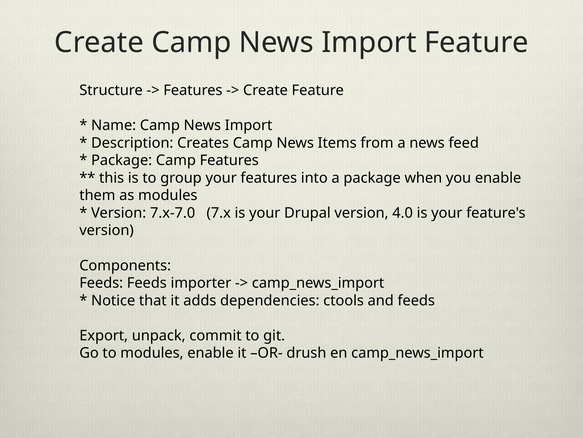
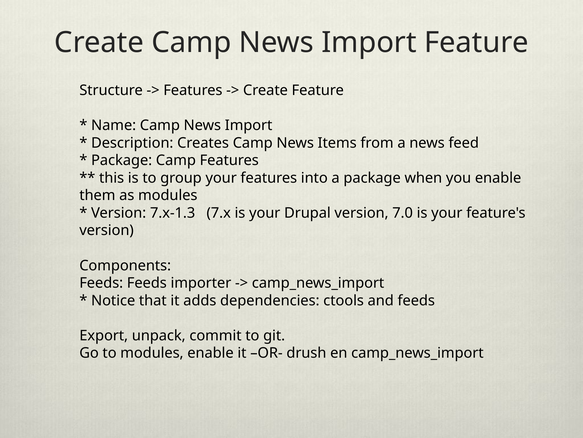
7.x-7.0: 7.x-7.0 -> 7.x-1.3
4.0: 4.0 -> 7.0
